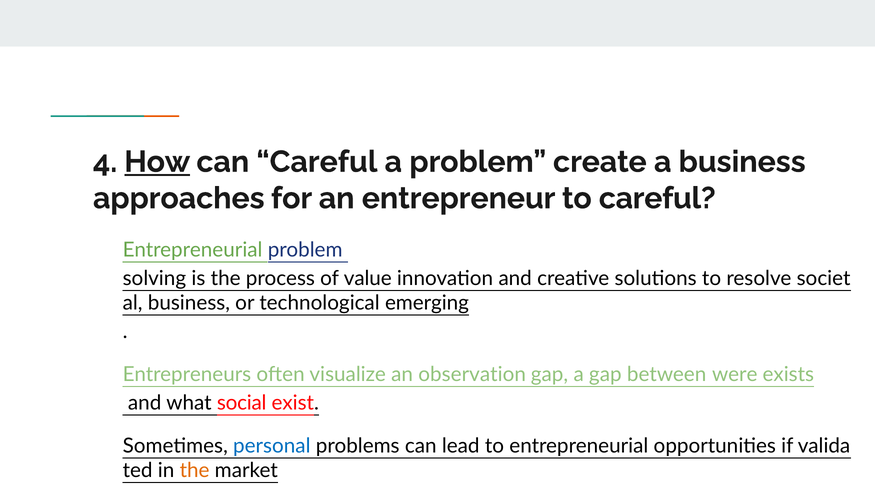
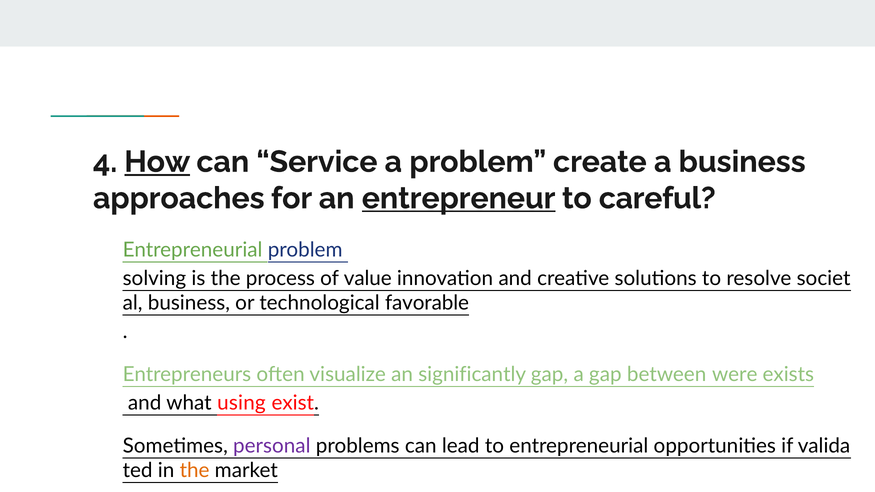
can Careful: Careful -> Service
entrepreneur underline: none -> present
emerging: emerging -> favorable
observation: observation -> significantly
social: social -> using
personal colour: blue -> purple
